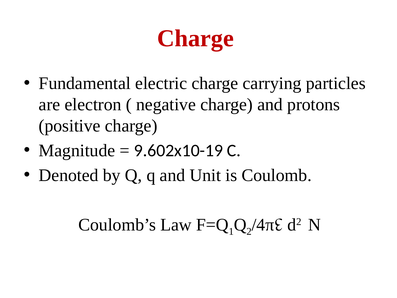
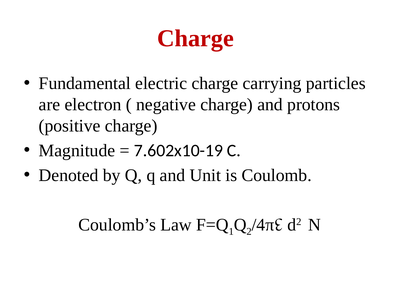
9.602x10-19: 9.602x10-19 -> 7.602x10-19
